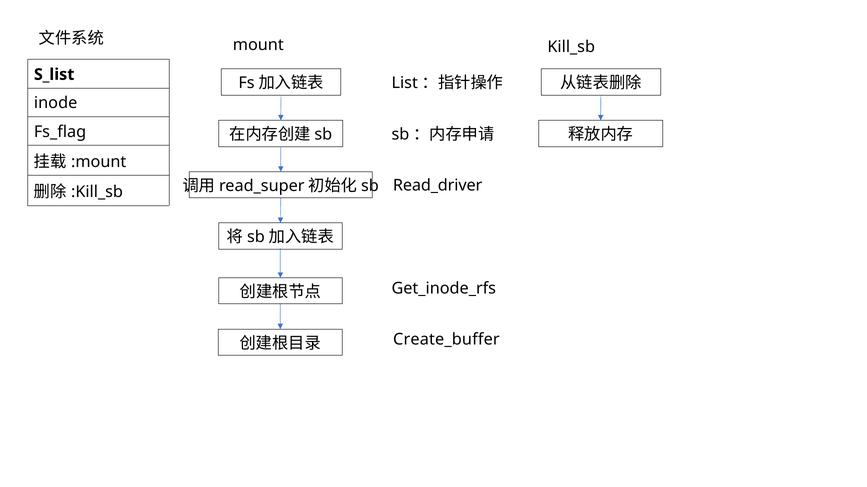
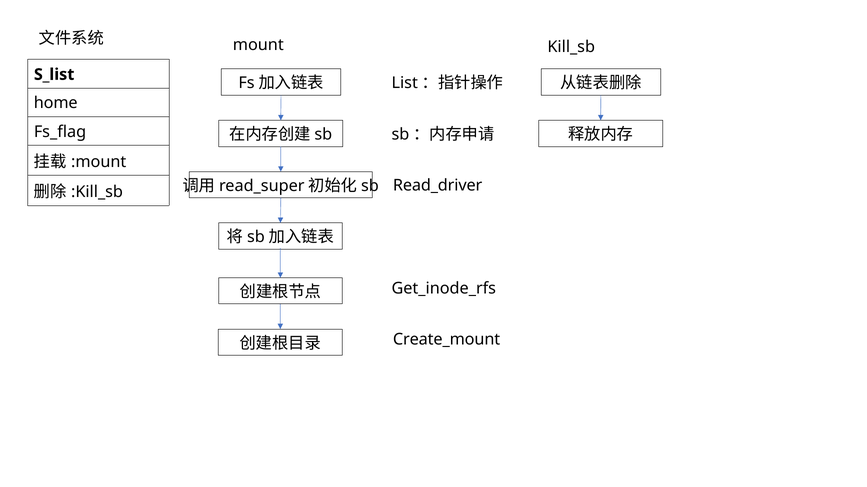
inode: inode -> home
Create_buffer: Create_buffer -> Create_mount
